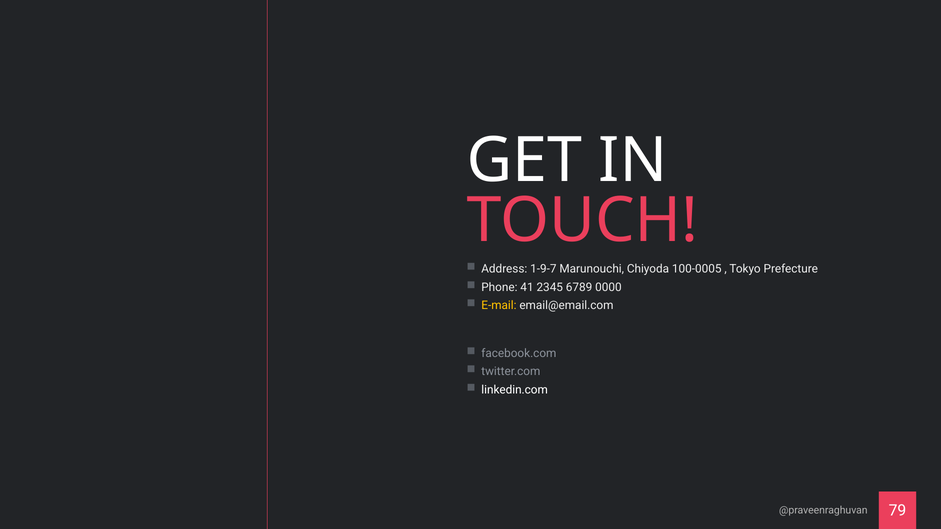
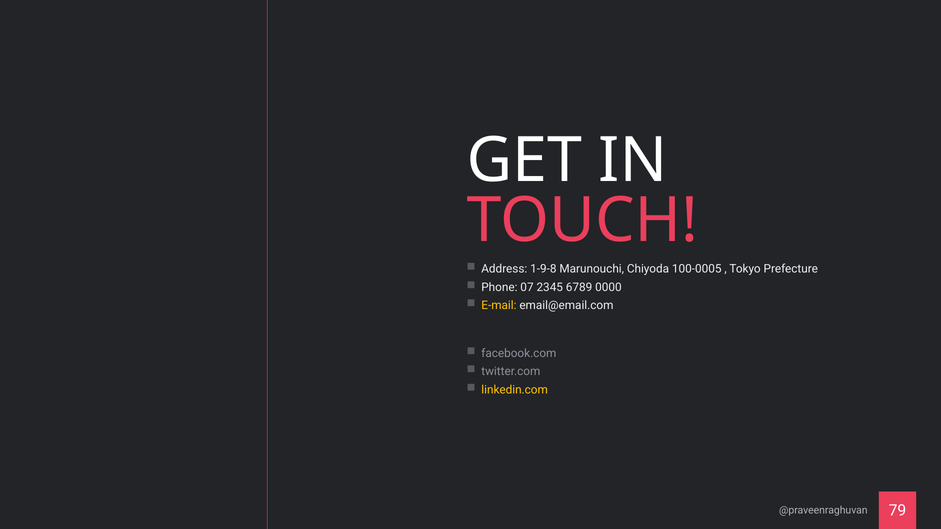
1-9-7: 1-9-7 -> 1-9-8
41: 41 -> 07
linkedin.com colour: white -> yellow
